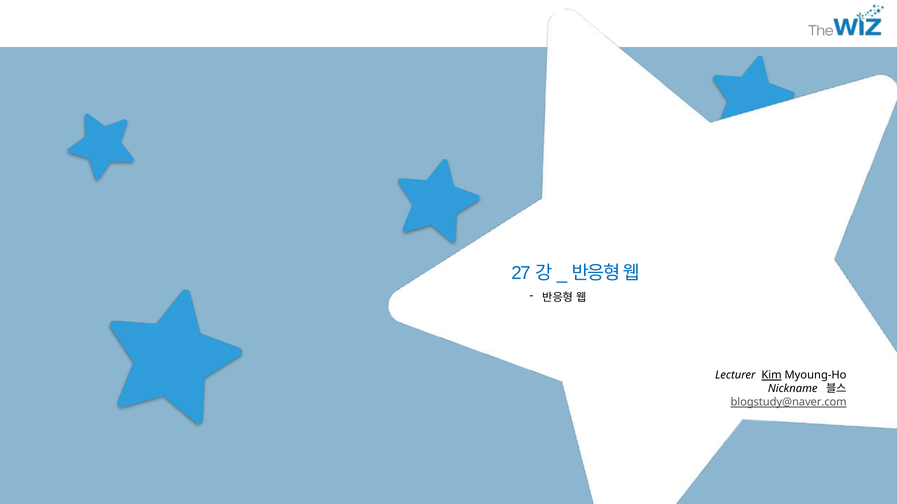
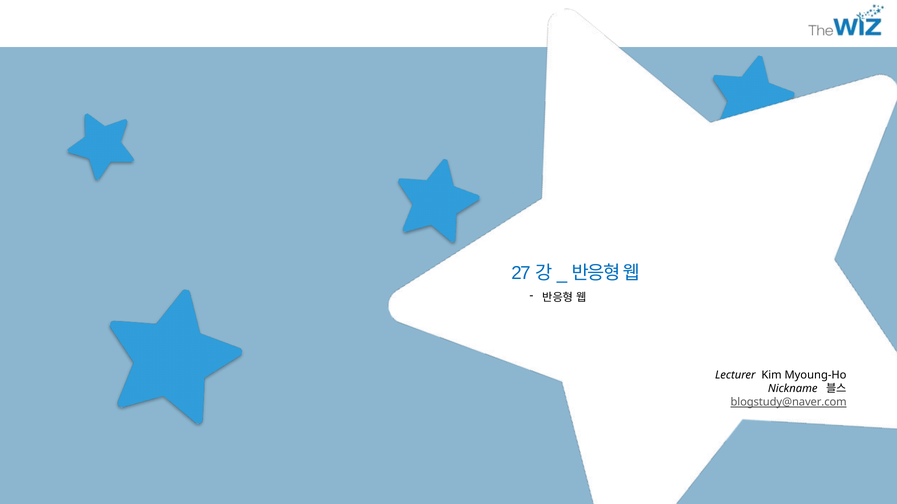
Kim underline: present -> none
